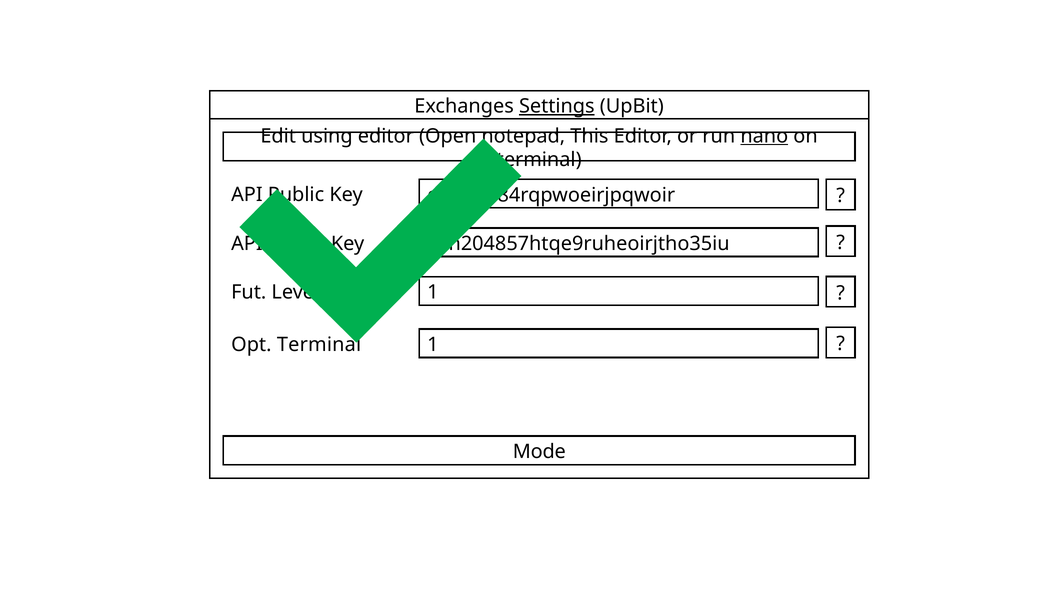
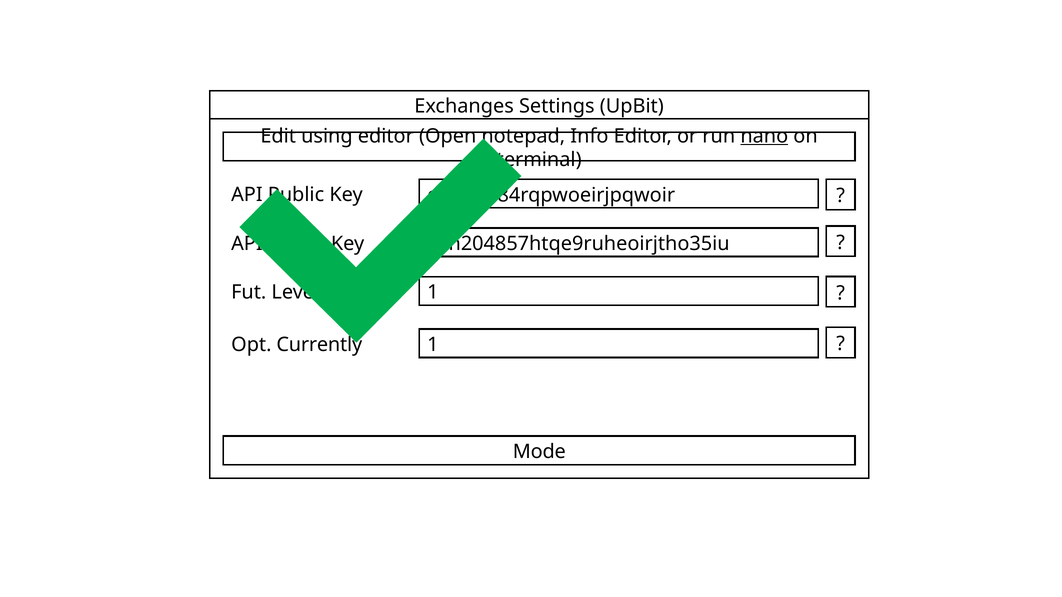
Settings underline: present -> none
This: This -> Info
Opt Terminal: Terminal -> Currently
